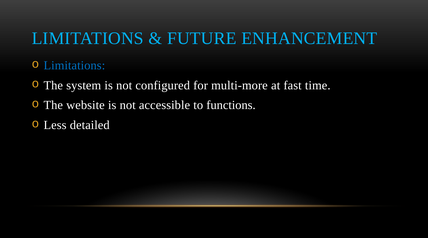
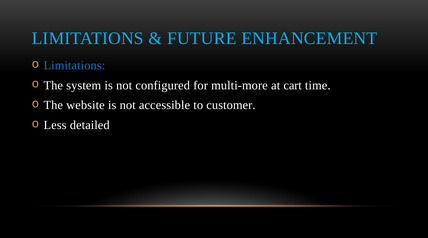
fast: fast -> cart
functions: functions -> customer
